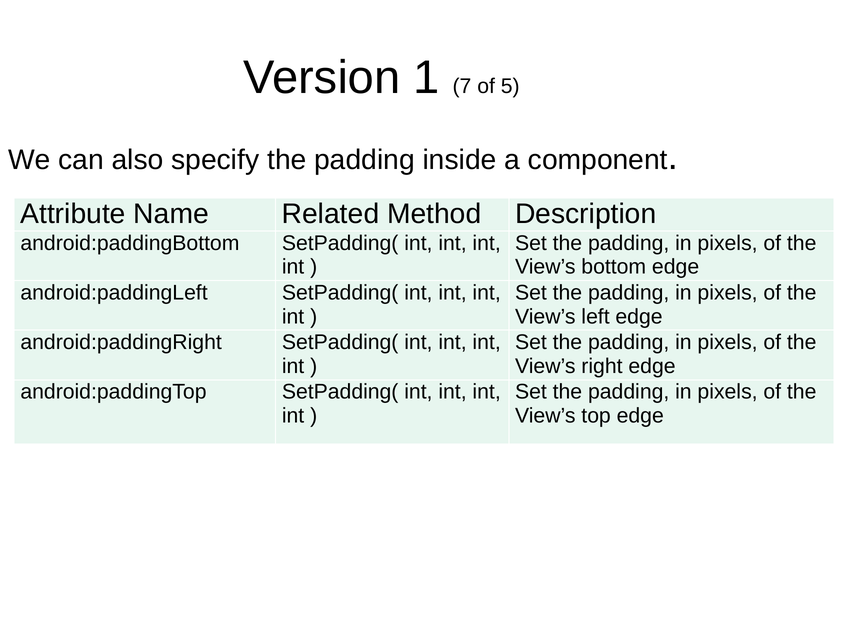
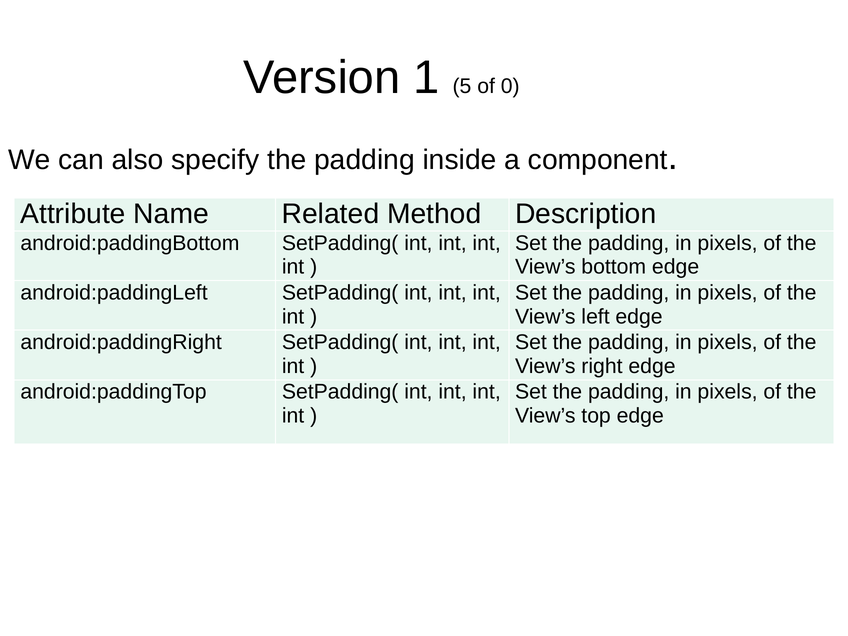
7: 7 -> 5
5: 5 -> 0
